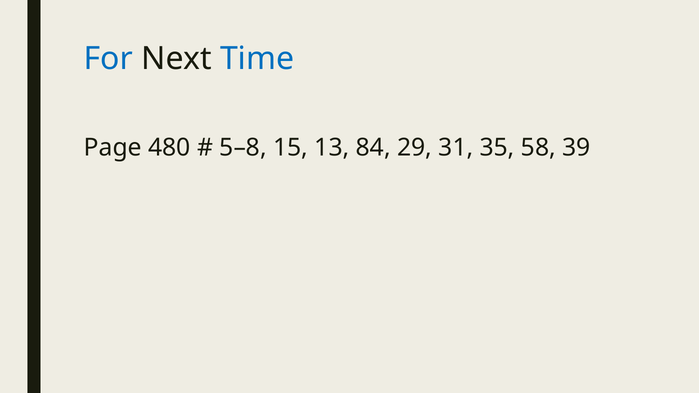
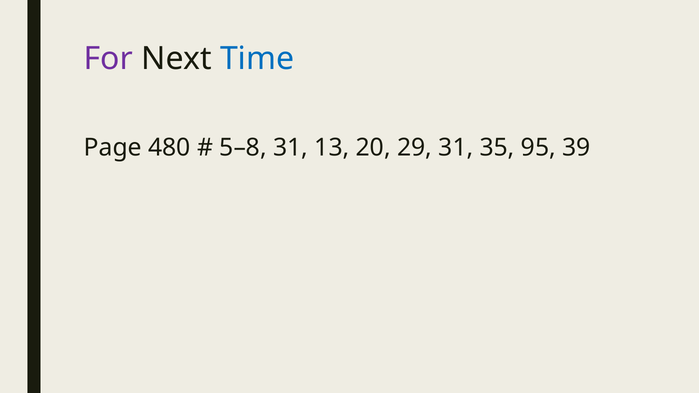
For colour: blue -> purple
5–8 15: 15 -> 31
84: 84 -> 20
58: 58 -> 95
